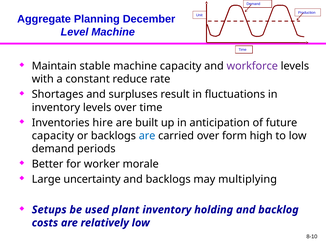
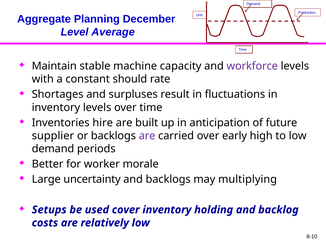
Level Machine: Machine -> Average
reduce: reduce -> should
capacity at (53, 135): capacity -> supplier
are at (147, 135) colour: blue -> purple
form: form -> early
plant: plant -> cover
